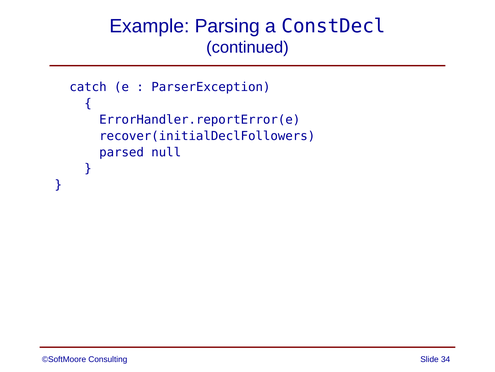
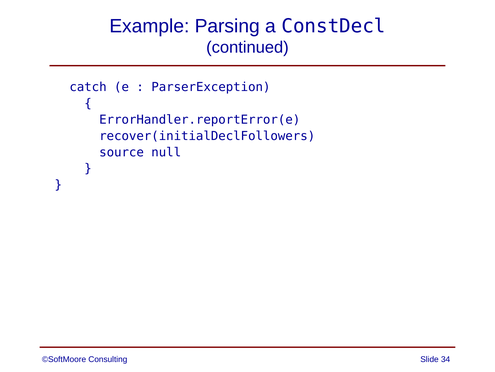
parsed: parsed -> source
